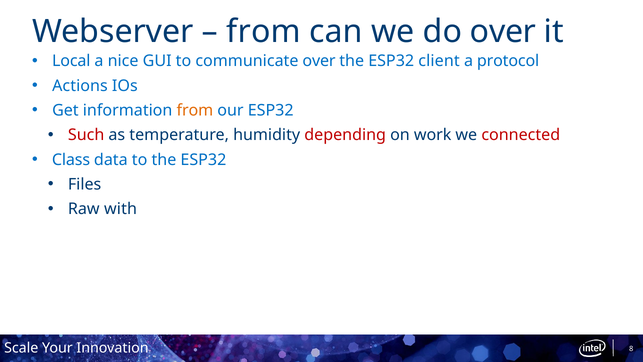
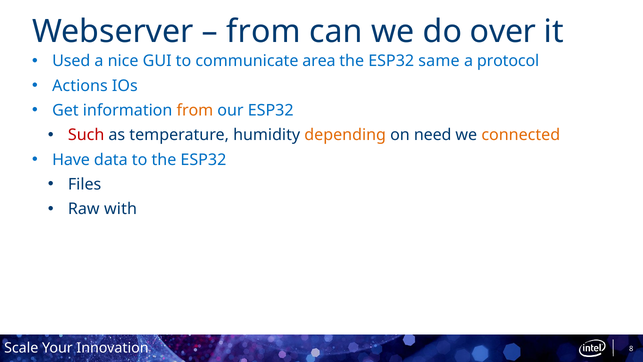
Local: Local -> Used
communicate over: over -> area
client: client -> same
depending colour: red -> orange
work: work -> need
connected colour: red -> orange
Class: Class -> Have
